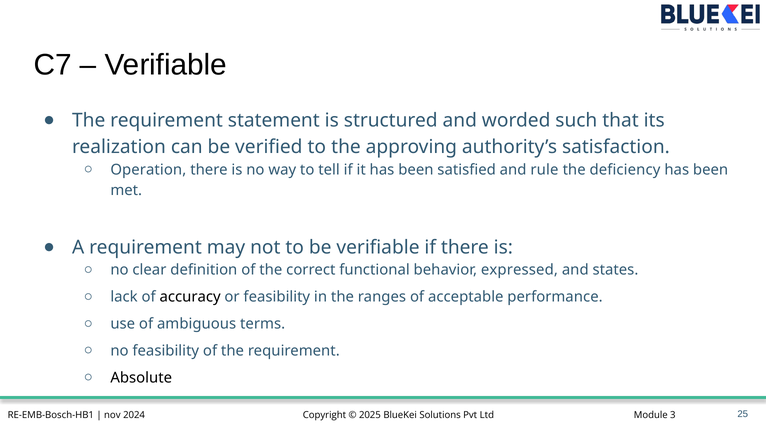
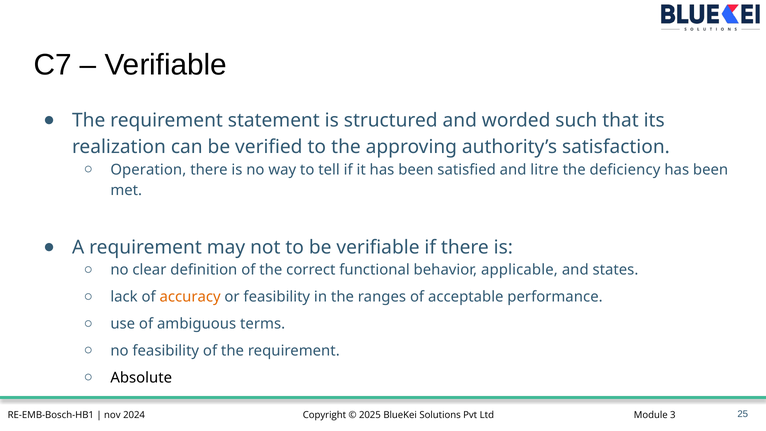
rule: rule -> litre
expressed: expressed -> applicable
accuracy colour: black -> orange
